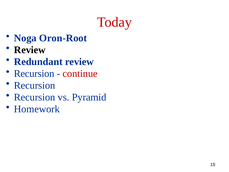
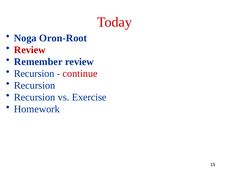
Review at (30, 50) colour: black -> red
Redundant: Redundant -> Remember
Pyramid: Pyramid -> Exercise
